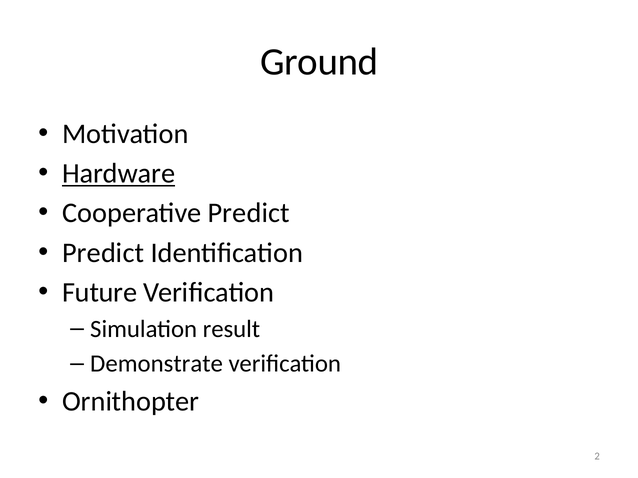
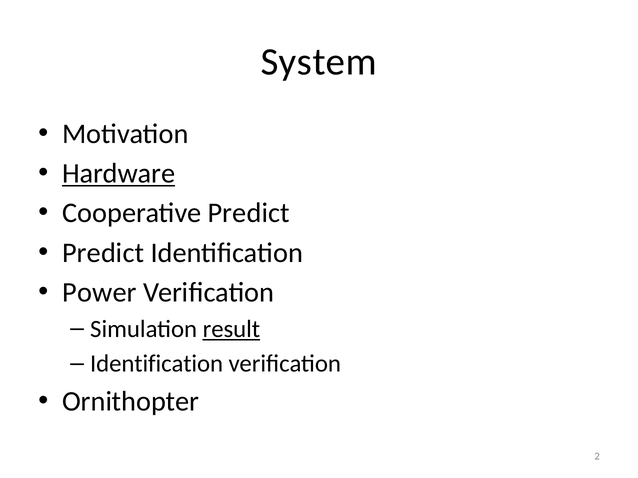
Ground: Ground -> System
Future: Future -> Power
result underline: none -> present
Demonstrate at (157, 364): Demonstrate -> Identification
